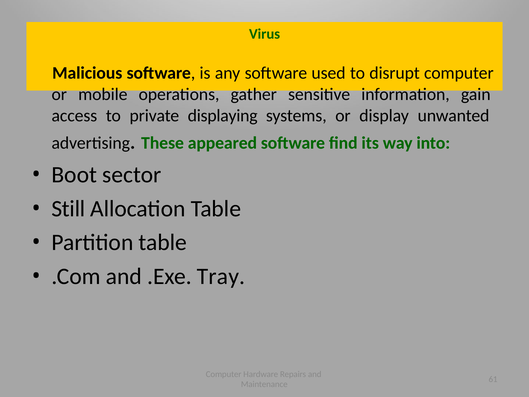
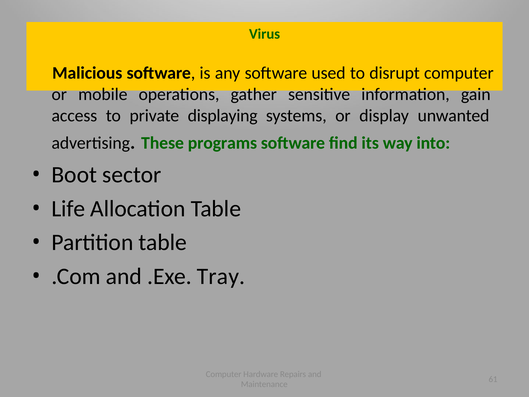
appeared: appeared -> programs
Still: Still -> Life
